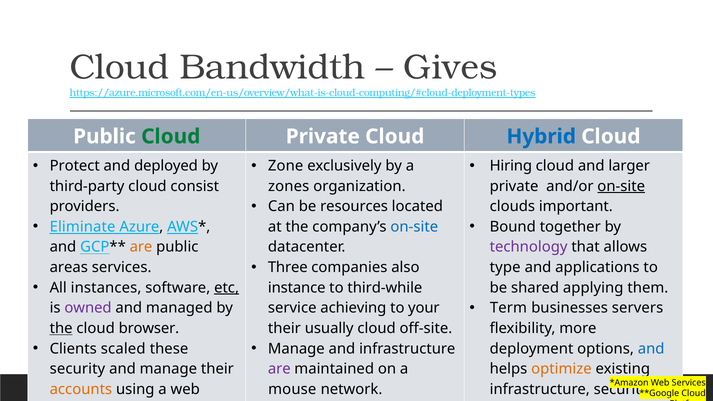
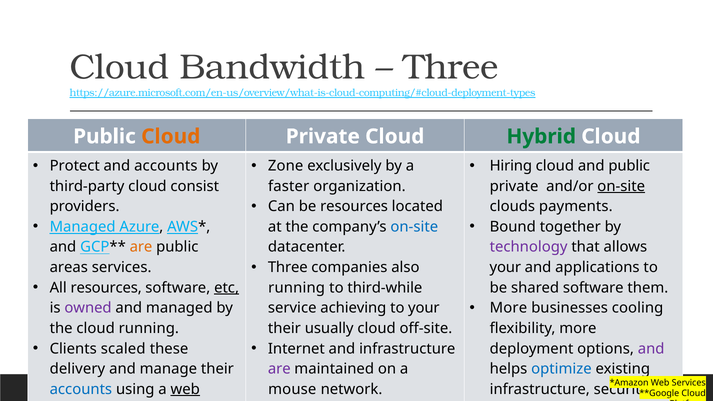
Gives at (450, 67): Gives -> Three
Cloud at (171, 137) colour: green -> orange
Hybrid colour: blue -> green
and deployed: deployed -> accounts
and larger: larger -> public
zones: zones -> faster
important: important -> payments
Eliminate at (83, 227): Eliminate -> Managed
type at (505, 267): type -> your
All instances: instances -> resources
instance at (297, 288): instance -> running
shared applying: applying -> software
Term at (508, 308): Term -> More
servers: servers -> cooling
the at (61, 328) underline: present -> none
cloud browser: browser -> running
Manage at (296, 349): Manage -> Internet
and at (651, 349) colour: blue -> purple
security at (77, 369): security -> delivery
optimize colour: orange -> blue
accounts at (81, 389) colour: orange -> blue
web at (185, 389) underline: none -> present
